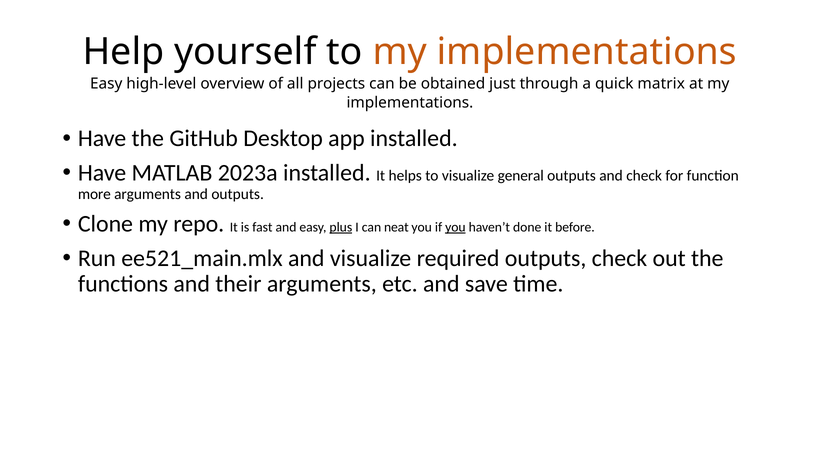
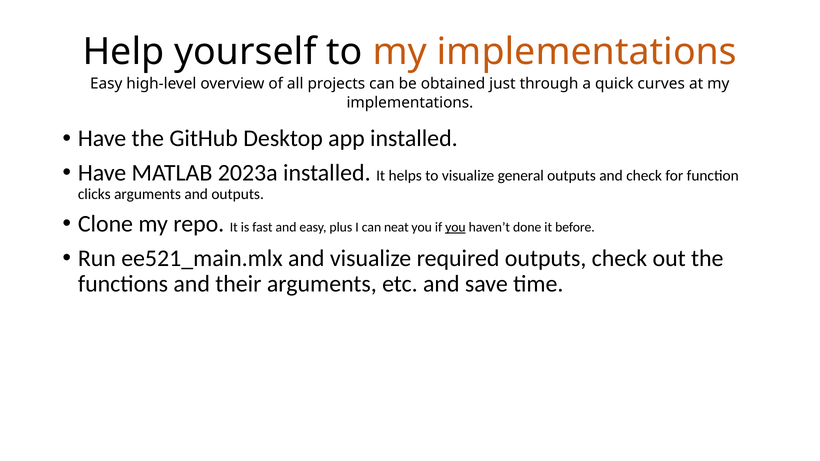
matrix: matrix -> curves
more: more -> clicks
plus underline: present -> none
